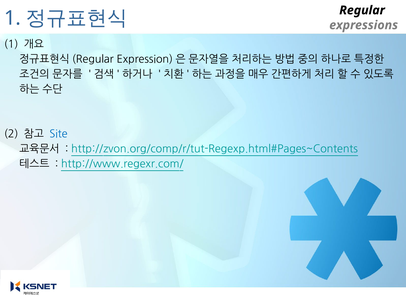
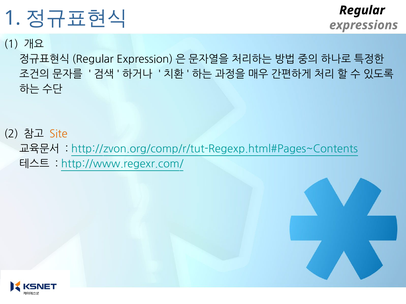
Site colour: blue -> orange
